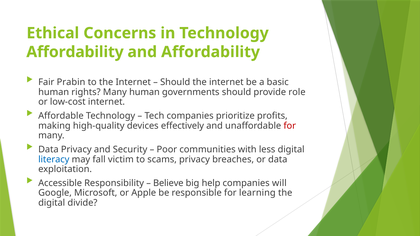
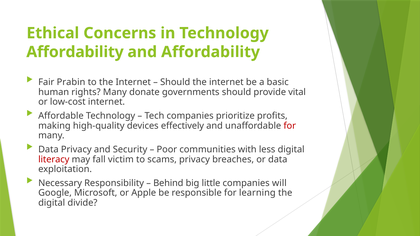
Many human: human -> donate
role: role -> vital
literacy colour: blue -> red
Accessible: Accessible -> Necessary
Believe: Believe -> Behind
help: help -> little
